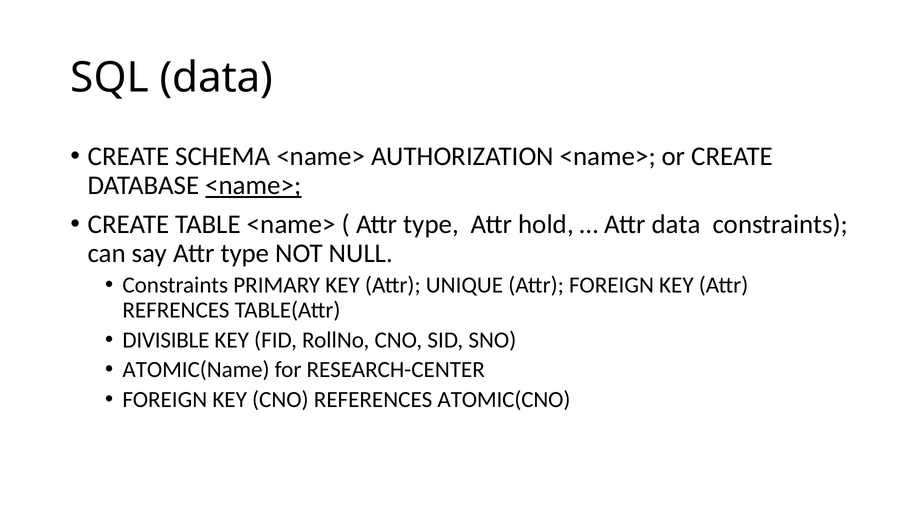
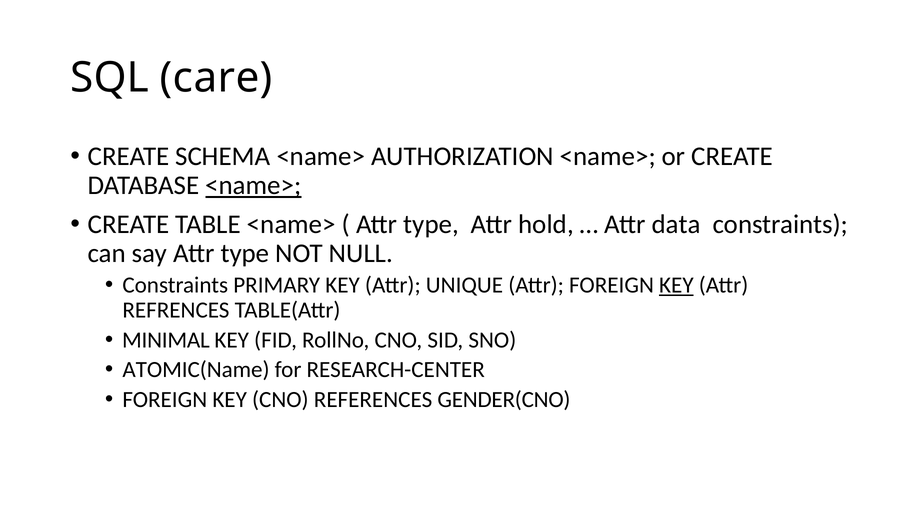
SQL data: data -> care
KEY at (676, 285) underline: none -> present
DIVISIBLE: DIVISIBLE -> MINIMAL
ATOMIC(CNO: ATOMIC(CNO -> GENDER(CNO
